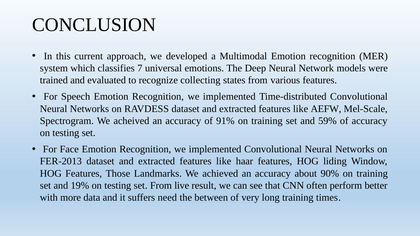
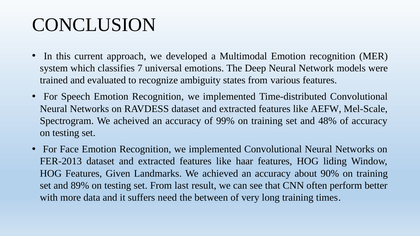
collecting: collecting -> ambiguity
91%: 91% -> 99%
59%: 59% -> 48%
Those: Those -> Given
19%: 19% -> 89%
live: live -> last
